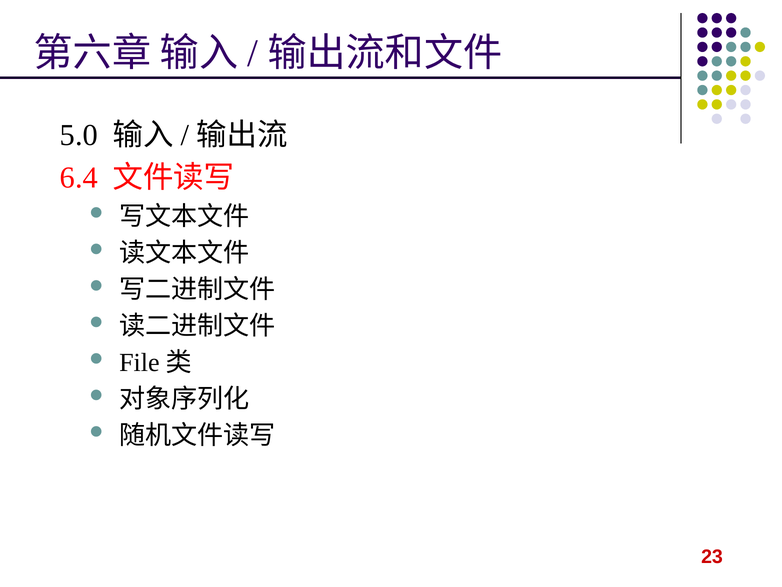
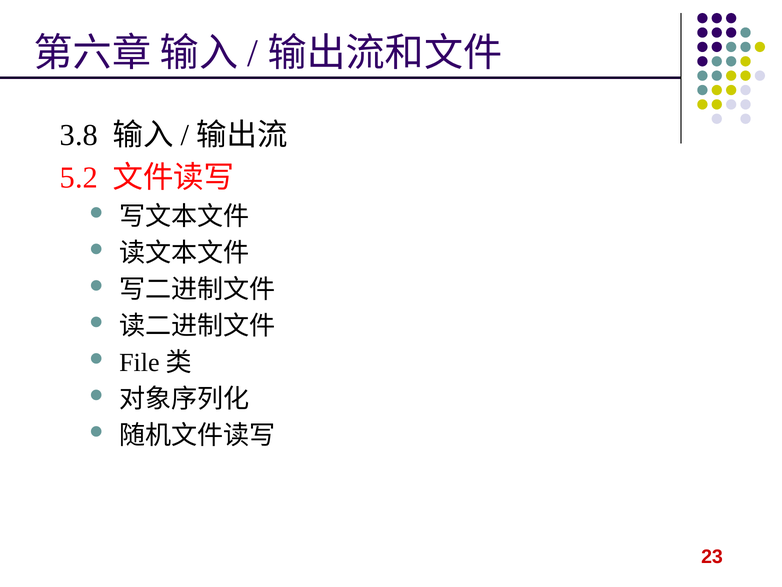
5.0: 5.0 -> 3.8
6.4: 6.4 -> 5.2
